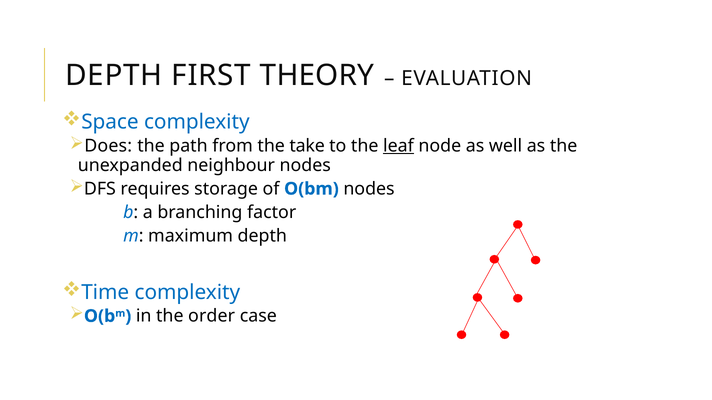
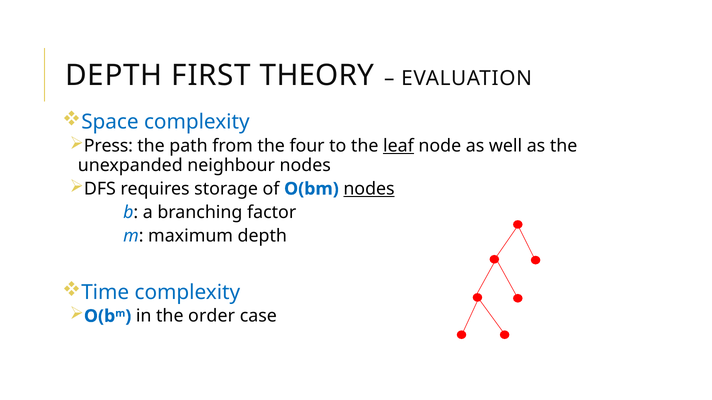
Does: Does -> Press
take: take -> four
nodes at (369, 189) underline: none -> present
